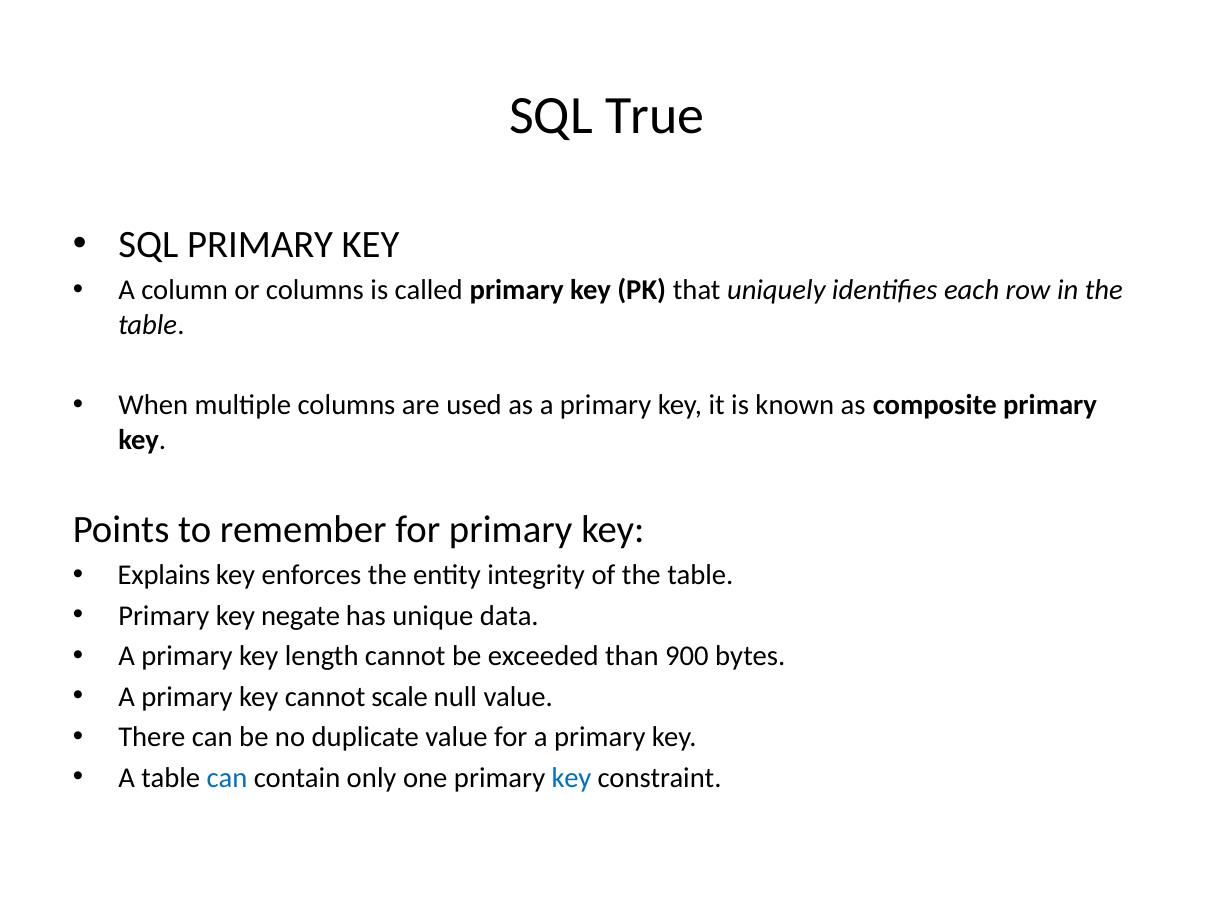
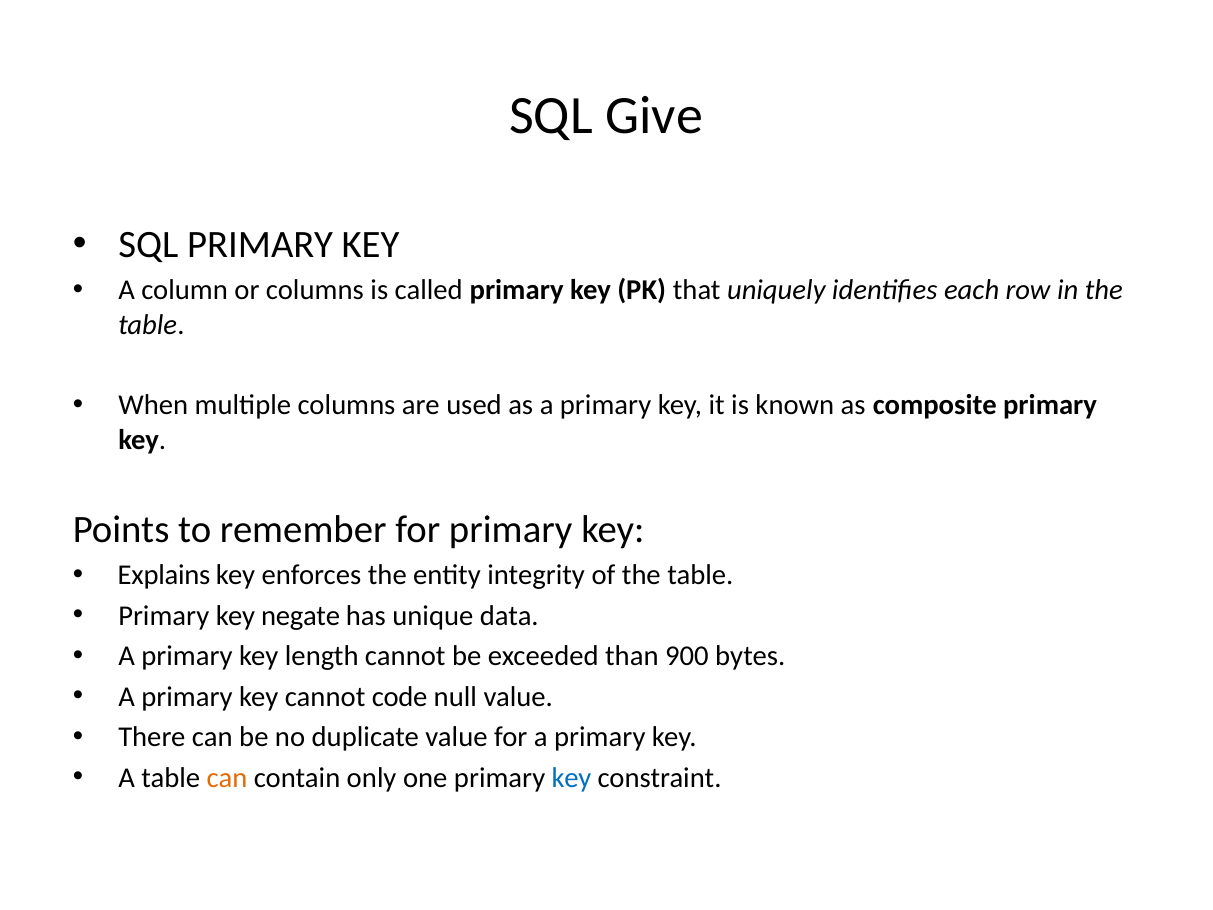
True: True -> Give
scale: scale -> code
can at (227, 777) colour: blue -> orange
